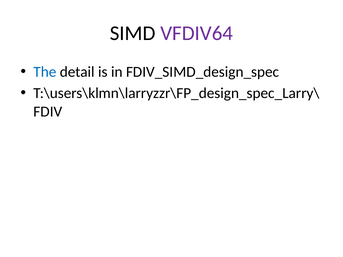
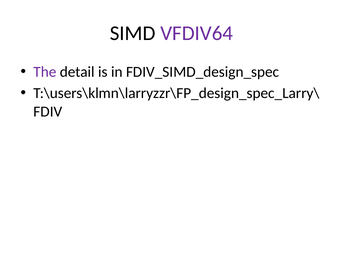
The colour: blue -> purple
